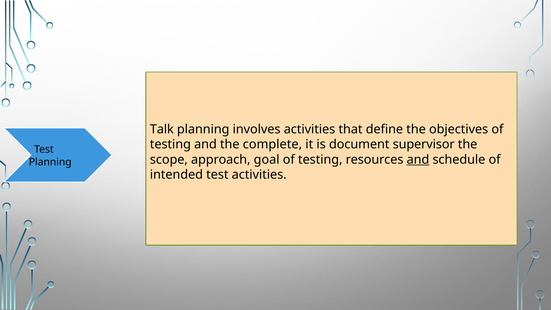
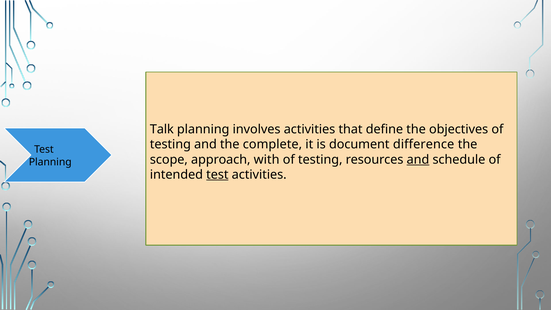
supervisor: supervisor -> difference
goal: goal -> with
test at (217, 175) underline: none -> present
